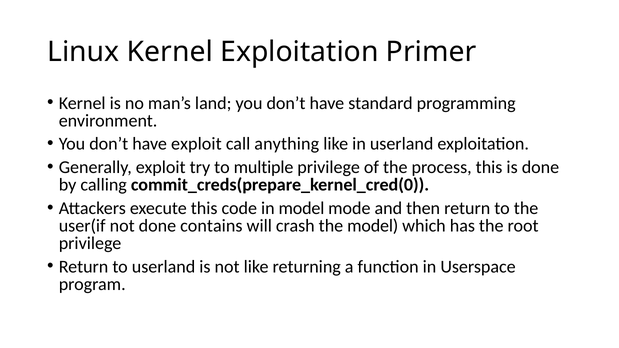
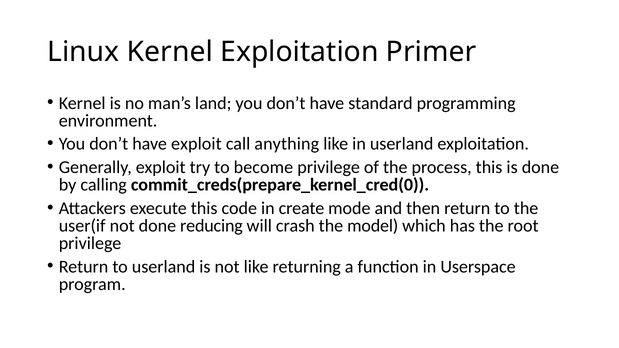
multiple: multiple -> become
in model: model -> create
contains: contains -> reducing
